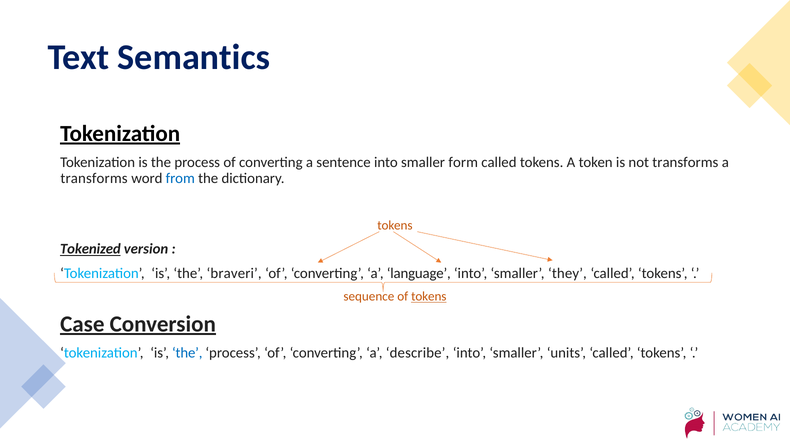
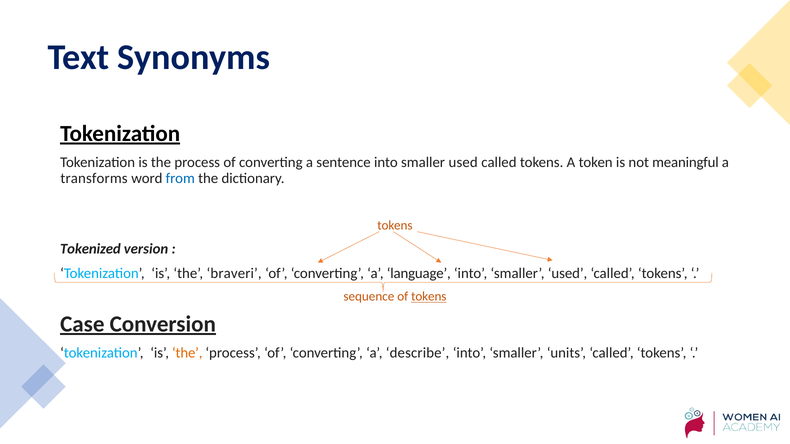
Semantics: Semantics -> Synonyms
sentence into smaller form: form -> used
not transforms: transforms -> meaningful
Tokenized underline: present -> none
they at (567, 273): they -> used
the at (187, 353) colour: blue -> orange
